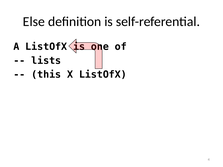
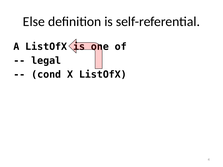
lists: lists -> legal
this: this -> cond
